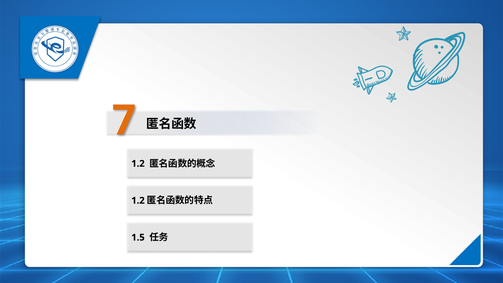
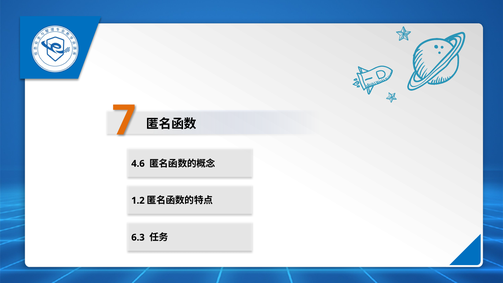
1.2 at (138, 164): 1.2 -> 4.6
1.5: 1.5 -> 6.3
